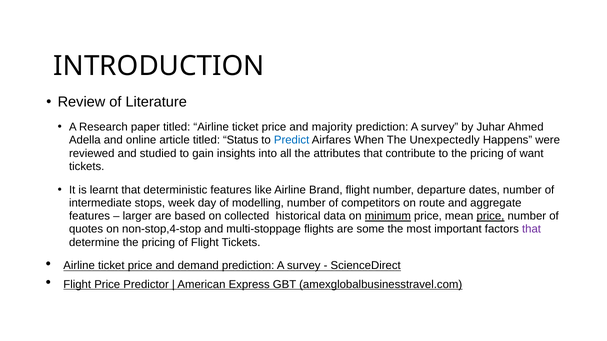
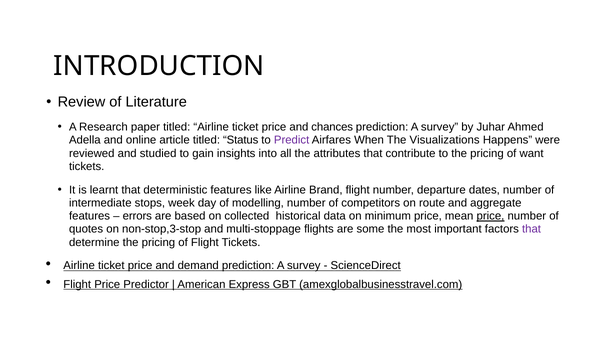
majority: majority -> chances
Predict colour: blue -> purple
Unexpectedly: Unexpectedly -> Visualizations
larger: larger -> errors
minimum underline: present -> none
non-stop,4-stop: non-stop,4-stop -> non-stop,3-stop
